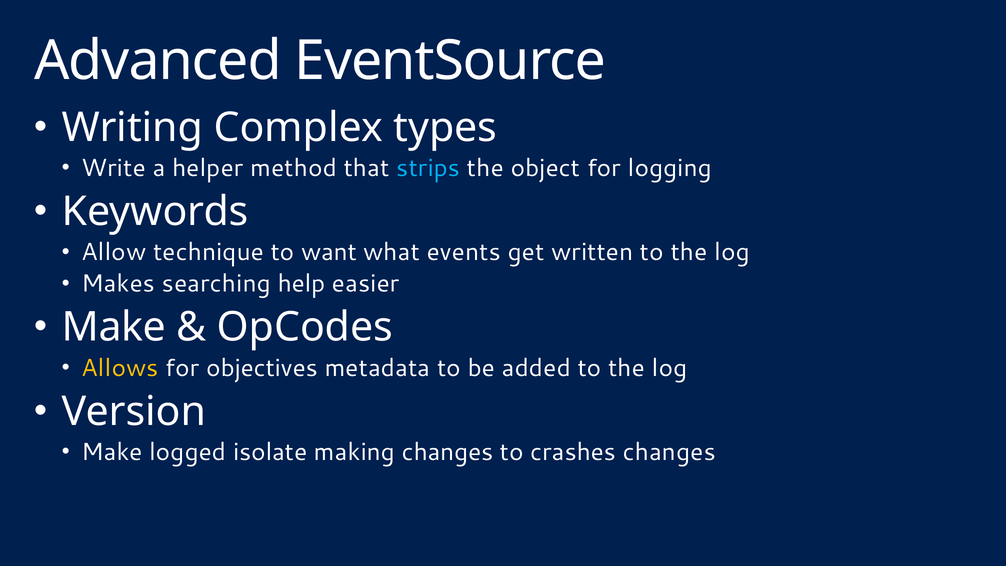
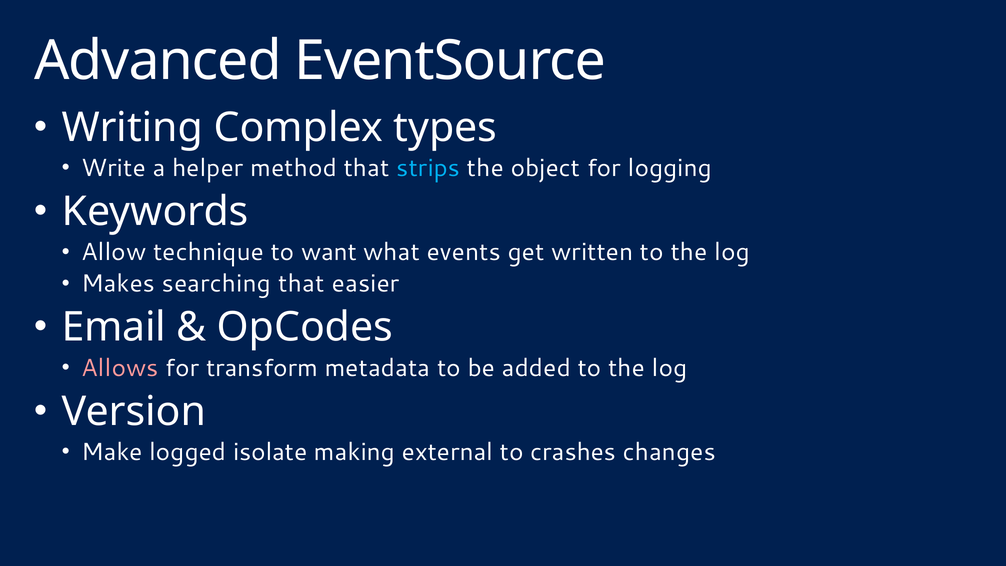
searching help: help -> that
Make at (114, 327): Make -> Email
Allows colour: yellow -> pink
objectives: objectives -> transform
making changes: changes -> external
